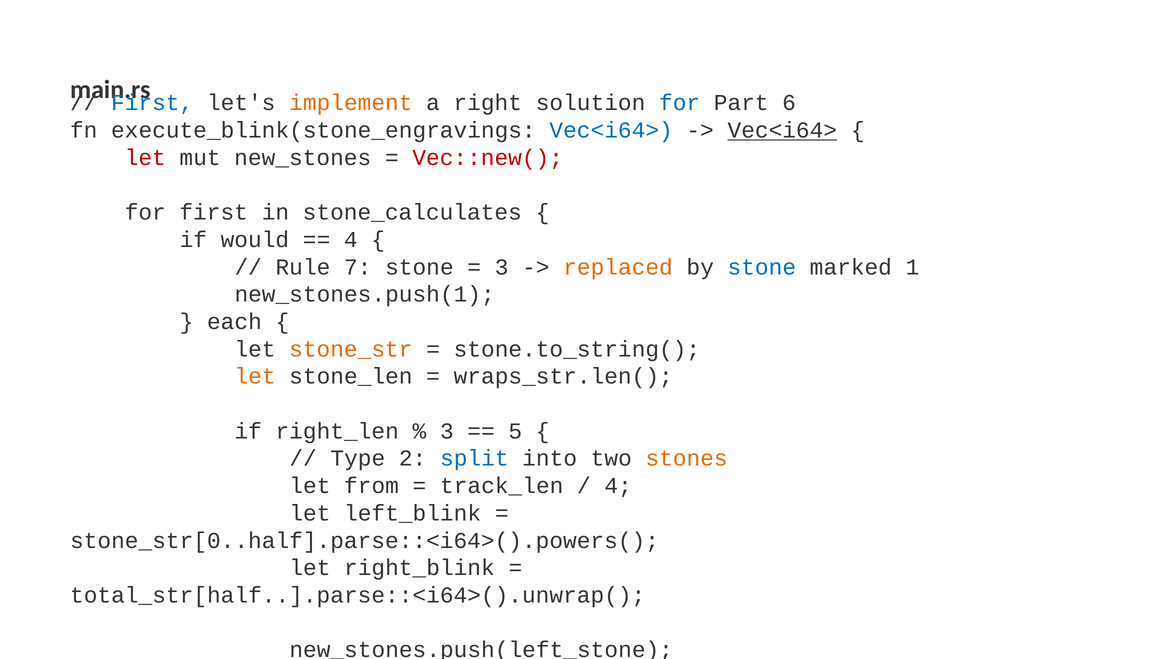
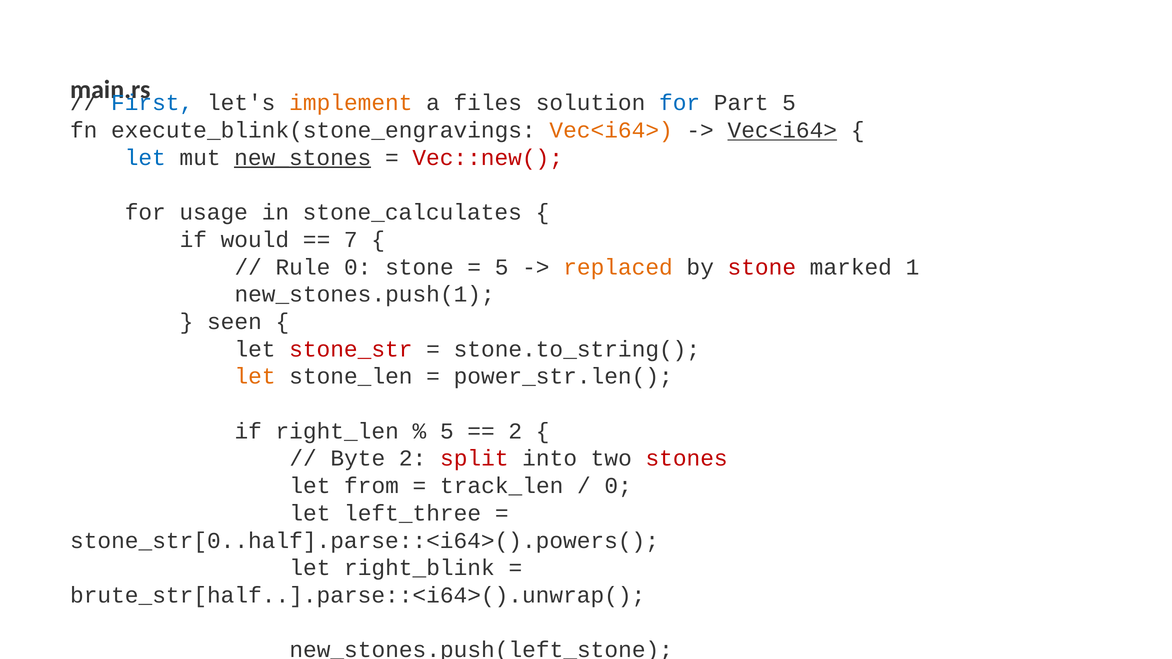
right: right -> files
Part 6: 6 -> 5
Vec<i64> at (611, 130) colour: blue -> orange
let at (145, 158) colour: red -> blue
new_stones underline: none -> present
for first: first -> usage
4 at (351, 240): 4 -> 7
Rule 7: 7 -> 0
3 at (502, 267): 3 -> 5
stone at (762, 267) colour: blue -> red
each: each -> seen
stone_str colour: orange -> red
wraps_str.len(: wraps_str.len( -> power_str.len(
3 at (447, 431): 3 -> 5
5 at (515, 431): 5 -> 2
Type: Type -> Byte
split colour: blue -> red
stones colour: orange -> red
4 at (618, 486): 4 -> 0
left_blink: left_blink -> left_three
total_str[half..].parse::<i64>().unwrap(: total_str[half..].parse::<i64>().unwrap( -> brute_str[half..].parse::<i64>().unwrap(
